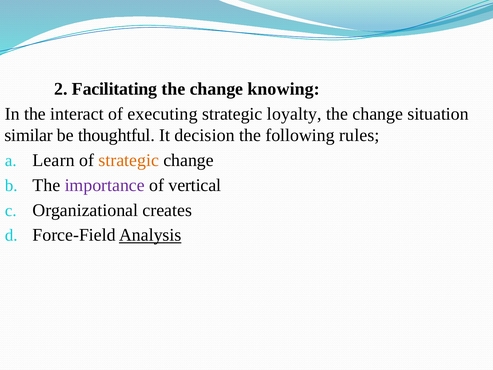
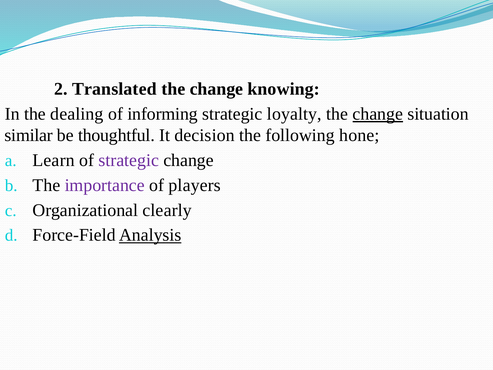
Facilitating: Facilitating -> Translated
interact: interact -> dealing
executing: executing -> informing
change at (378, 114) underline: none -> present
rules: rules -> hone
strategic at (129, 160) colour: orange -> purple
vertical: vertical -> players
creates: creates -> clearly
